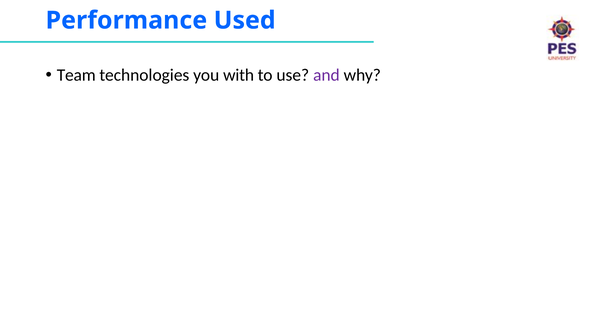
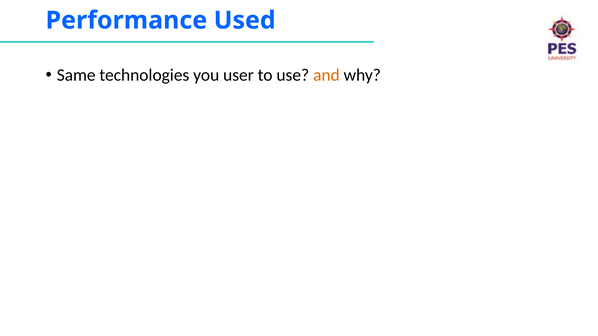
Team: Team -> Same
with: with -> user
and colour: purple -> orange
